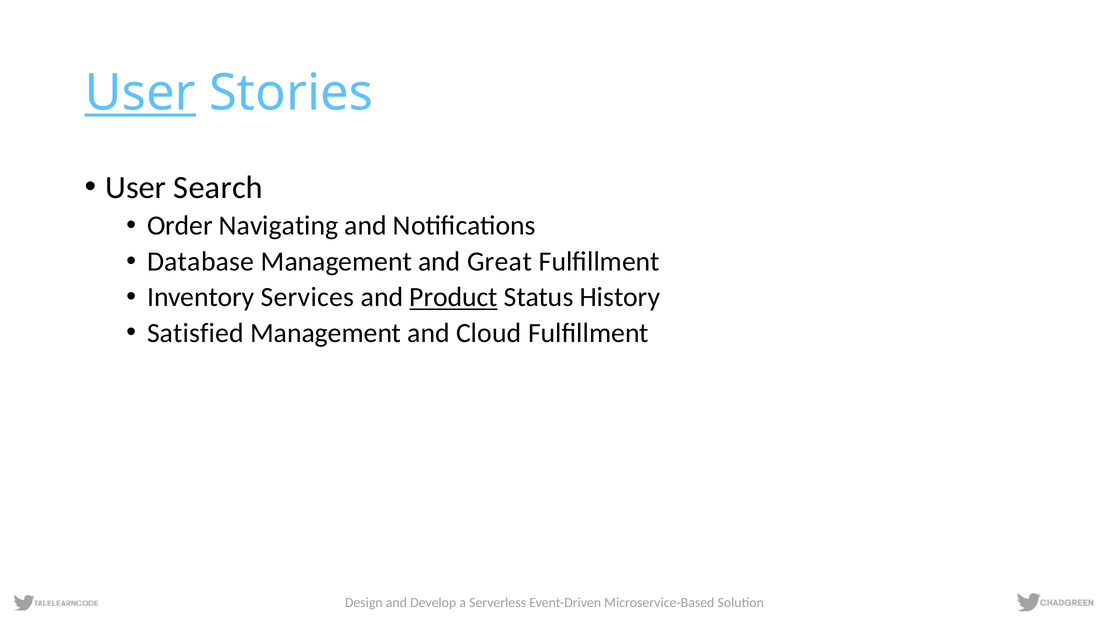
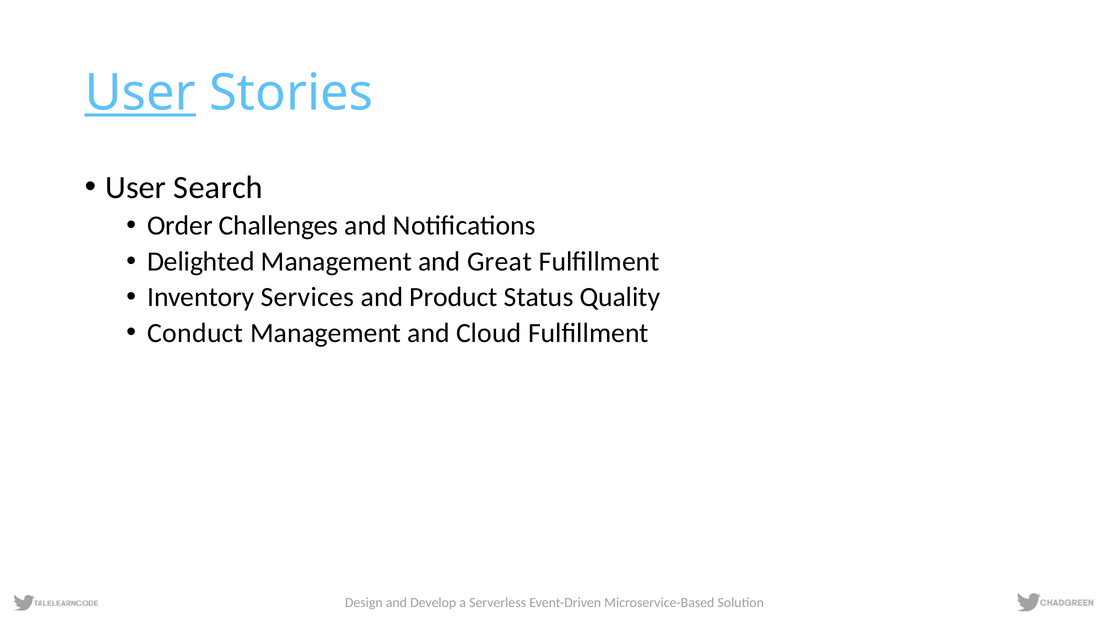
Navigating: Navigating -> Challenges
Database: Database -> Delighted
Product underline: present -> none
History: History -> Quality
Satisfied: Satisfied -> Conduct
